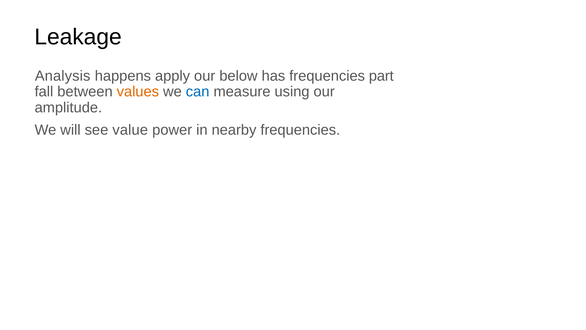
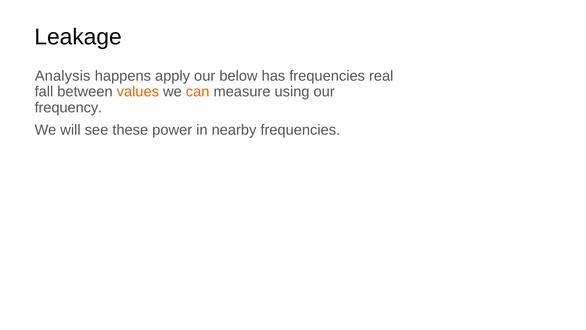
part: part -> real
can colour: blue -> orange
amplitude: amplitude -> frequency
value: value -> these
